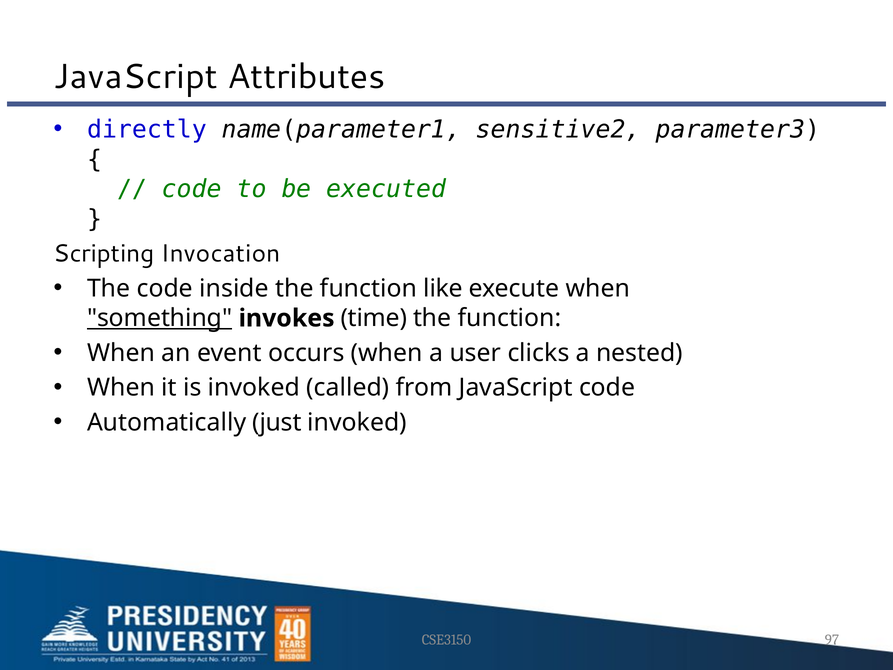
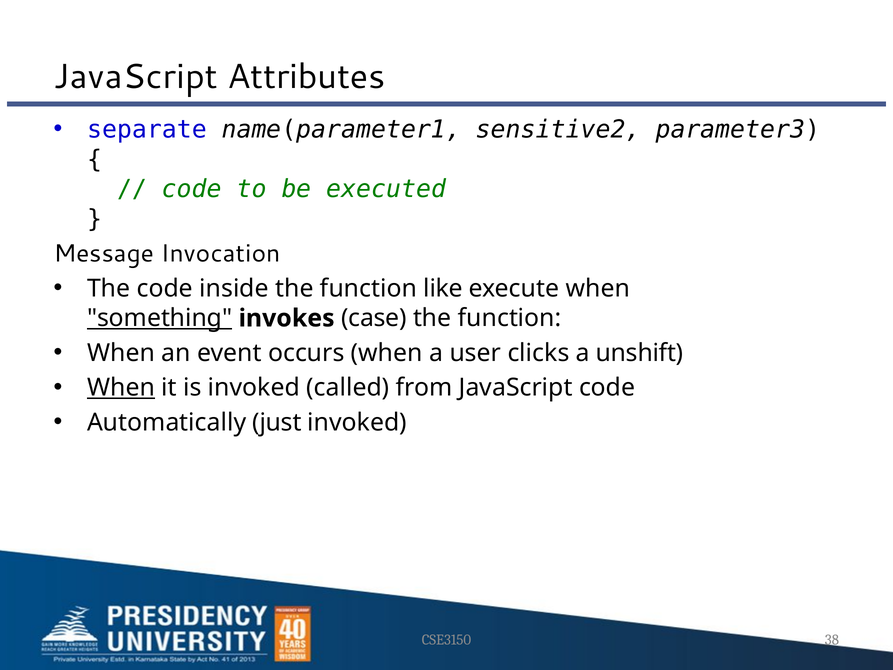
directly: directly -> separate
Scripting: Scripting -> Message
time: time -> case
nested: nested -> unshift
When at (121, 388) underline: none -> present
97: 97 -> 38
